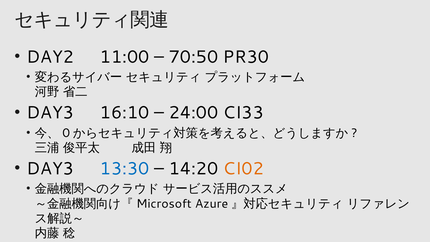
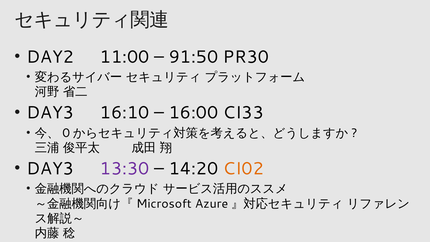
70:50: 70:50 -> 91:50
24:00: 24:00 -> 16:00
13:30 colour: blue -> purple
